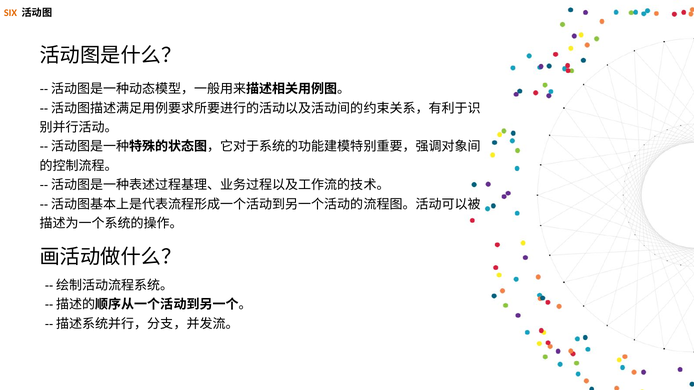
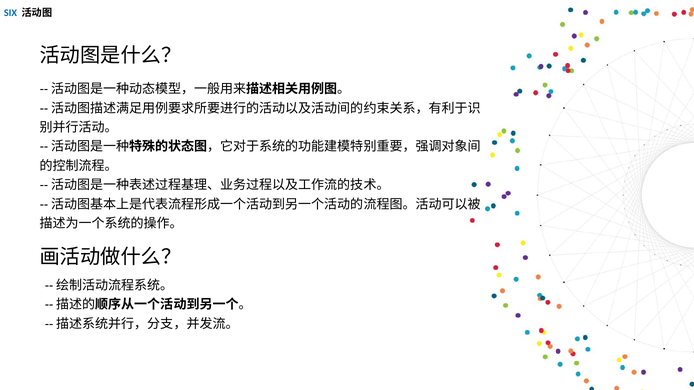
SIX colour: orange -> blue
